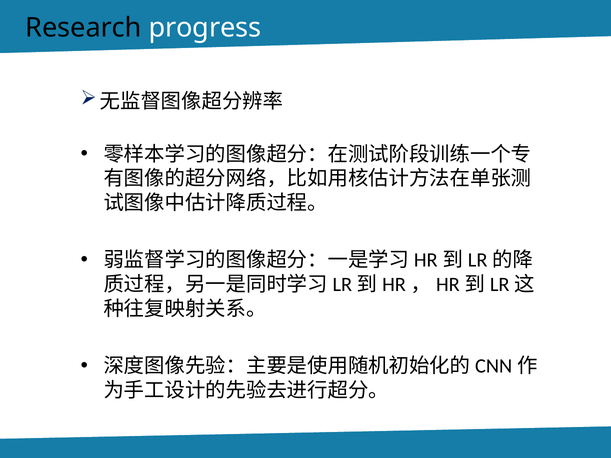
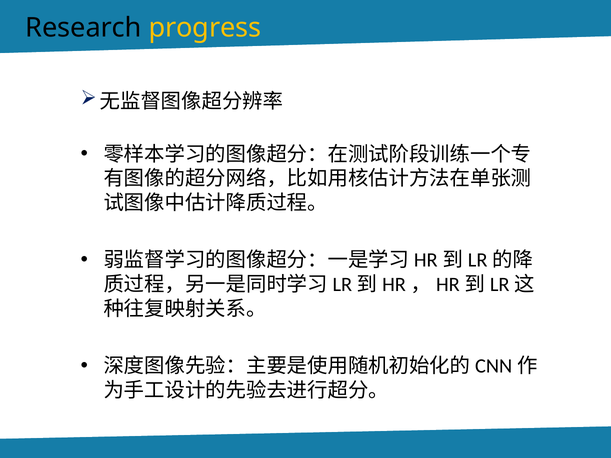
progress colour: white -> yellow
